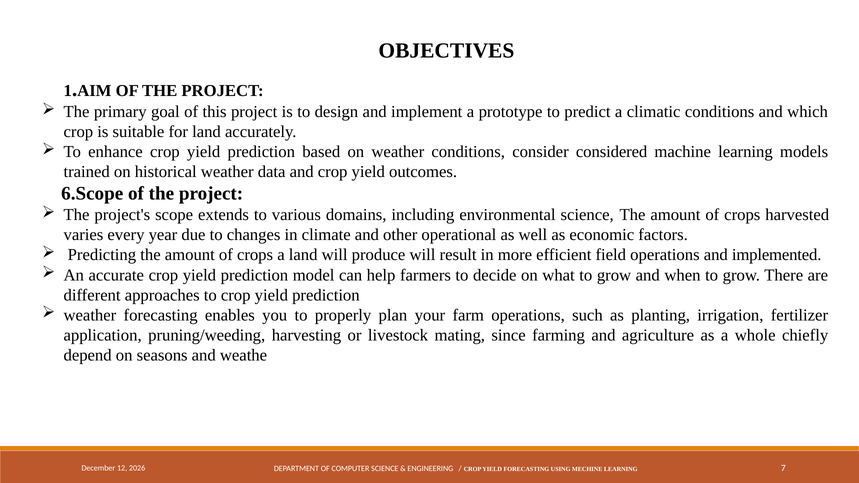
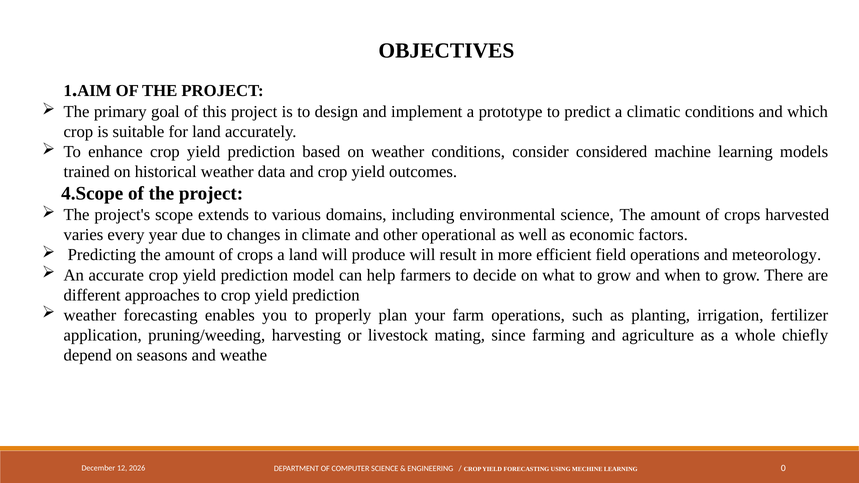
6.Scope: 6.Scope -> 4.Scope
implemented: implemented -> meteorology
7: 7 -> 0
